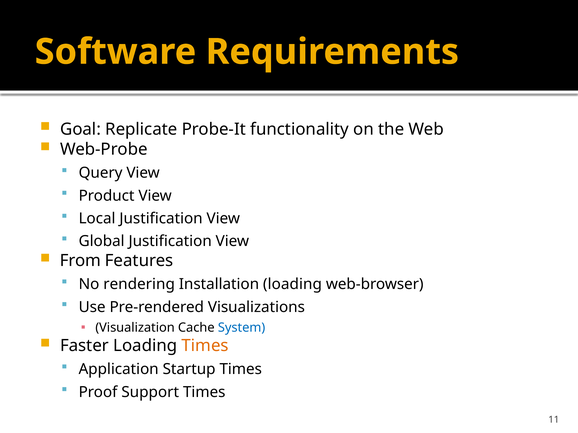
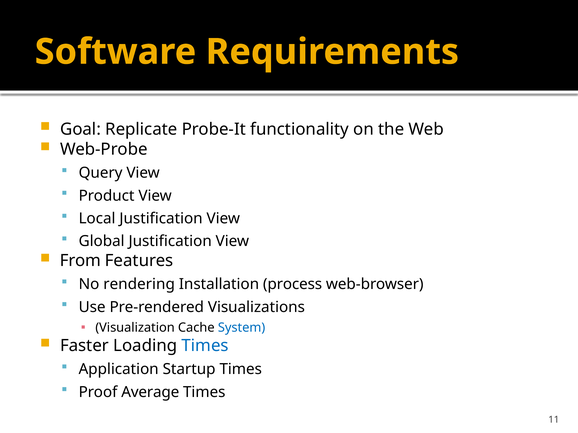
Installation loading: loading -> process
Times at (205, 346) colour: orange -> blue
Support: Support -> Average
